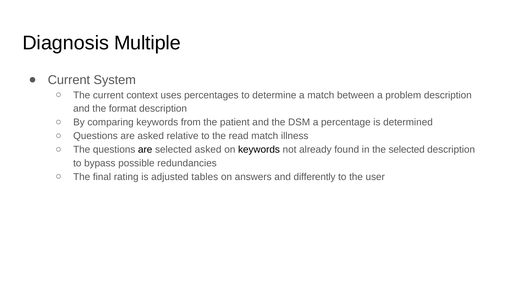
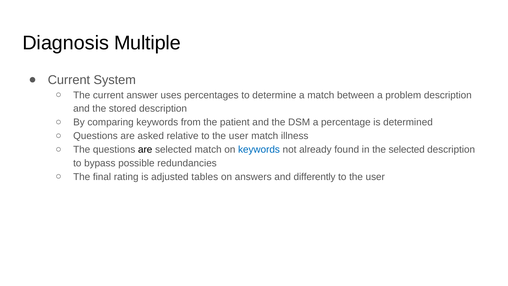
context: context -> answer
format: format -> stored
relative to the read: read -> user
selected asked: asked -> match
keywords at (259, 149) colour: black -> blue
